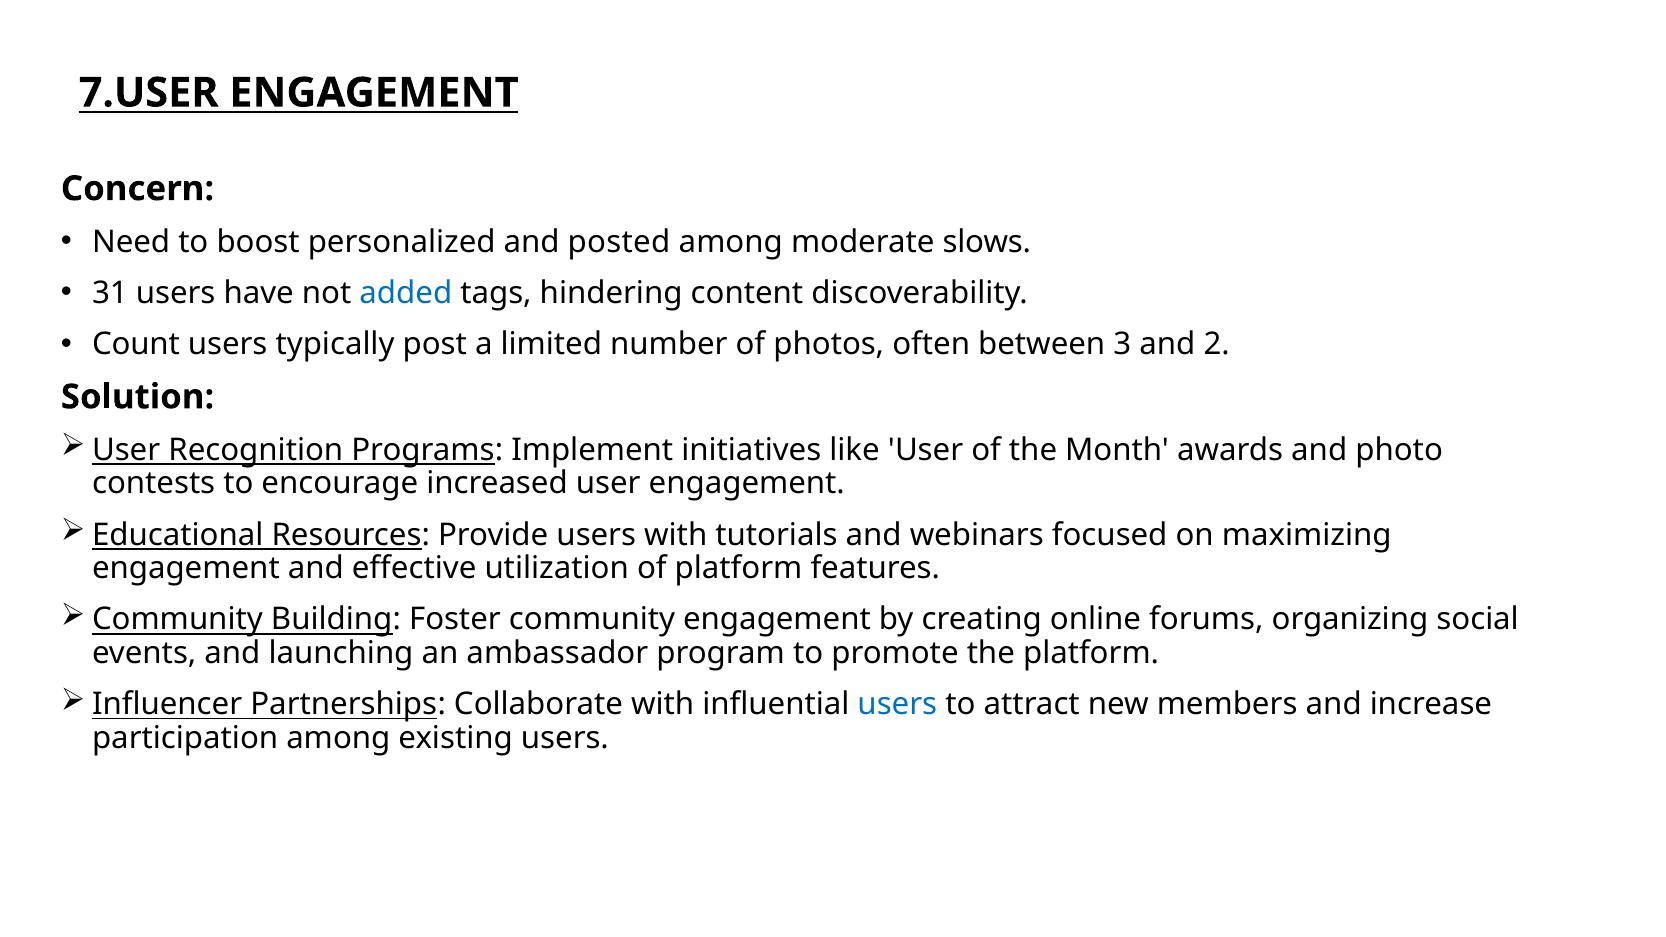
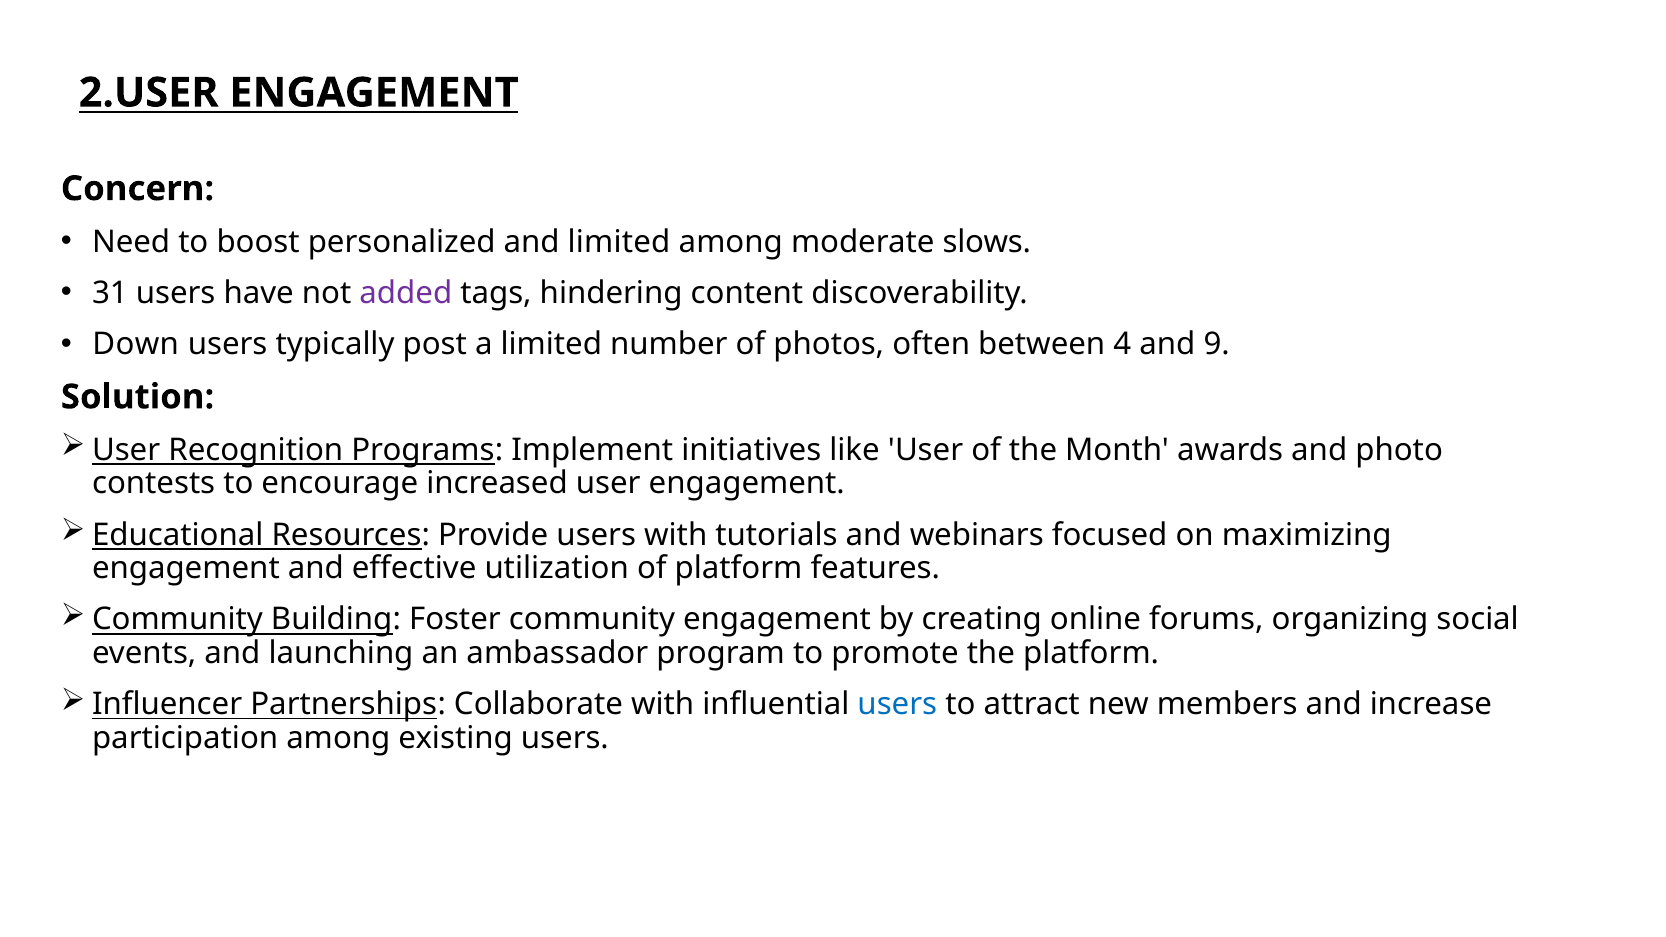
7.USER: 7.USER -> 2.USER
and posted: posted -> limited
added colour: blue -> purple
Count: Count -> Down
3: 3 -> 4
2: 2 -> 9
